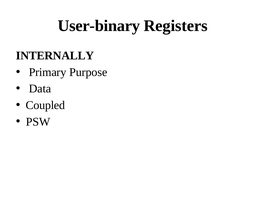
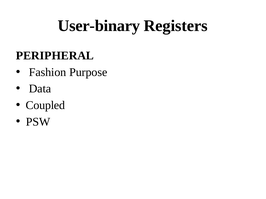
INTERNALLY: INTERNALLY -> PERIPHERAL
Primary: Primary -> Fashion
